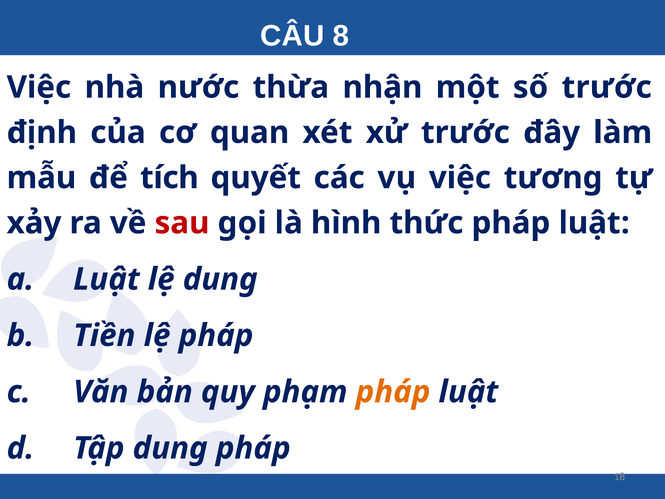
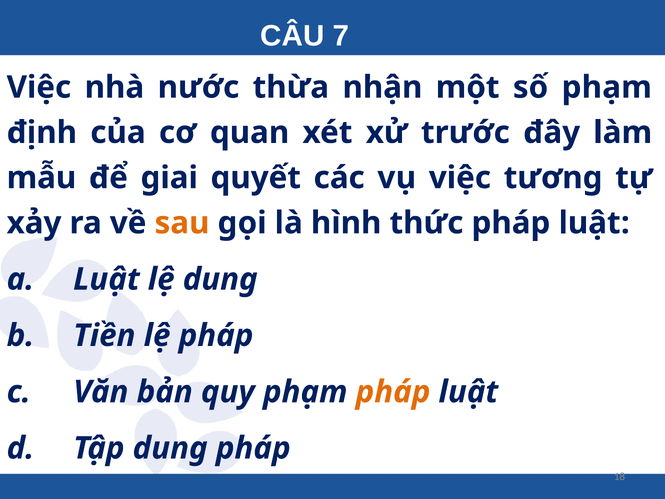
8: 8 -> 7
số trước: trước -> phạm
tích: tích -> giai
sau colour: red -> orange
